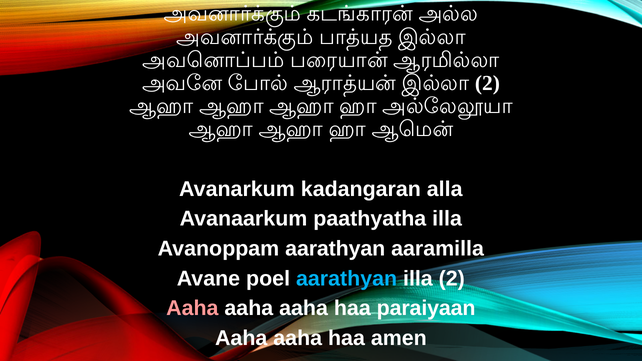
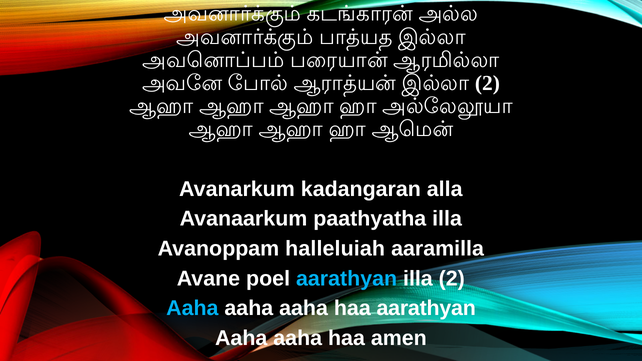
Avanoppam aarathyan: aarathyan -> halleluiah
Aaha at (192, 308) colour: pink -> light blue
haa paraiyaan: paraiyaan -> aarathyan
